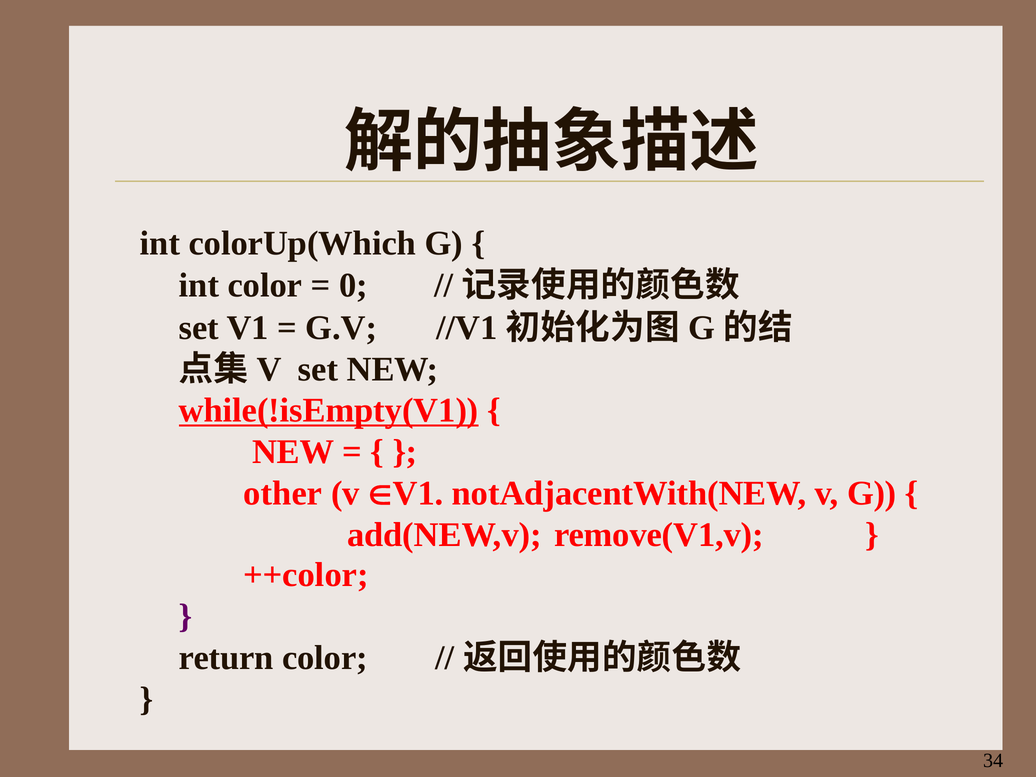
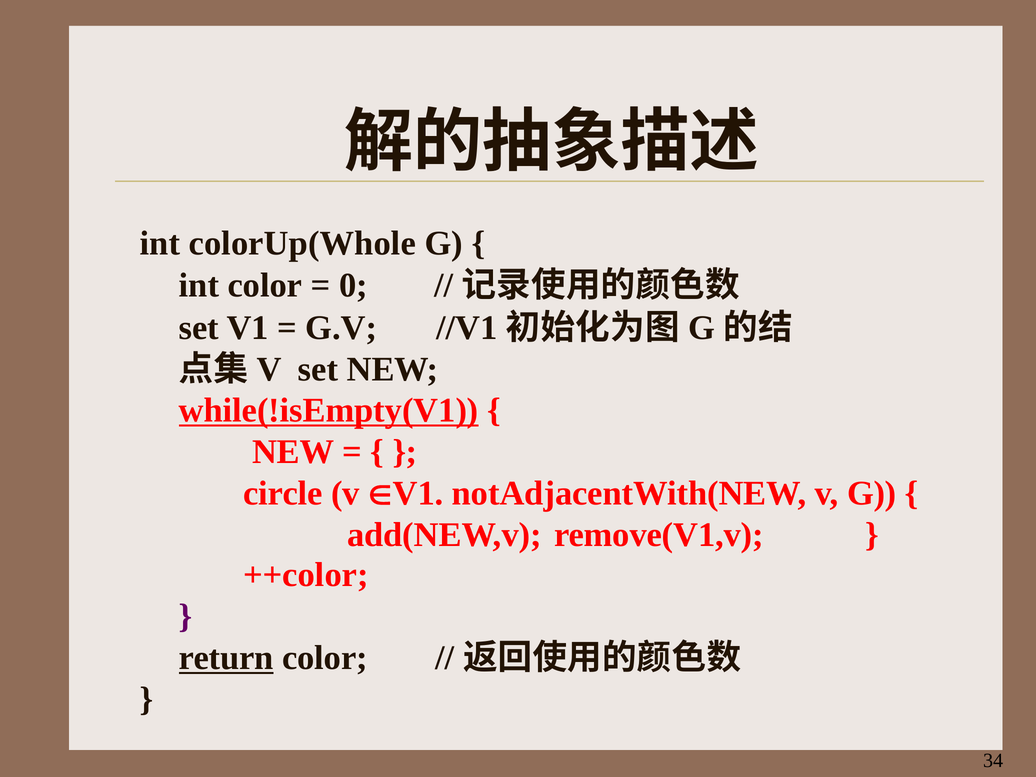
colorUp(Which: colorUp(Which -> colorUp(Whole
other: other -> circle
return underline: none -> present
